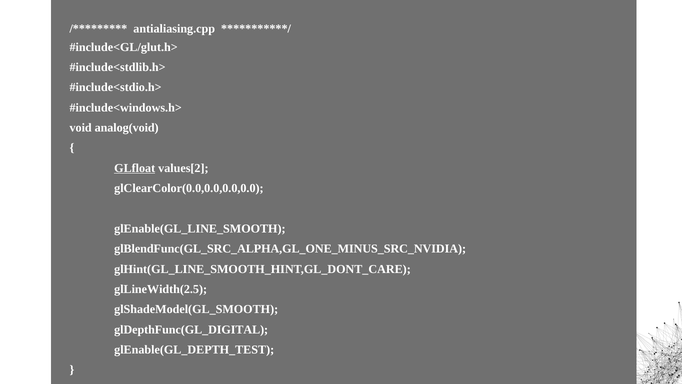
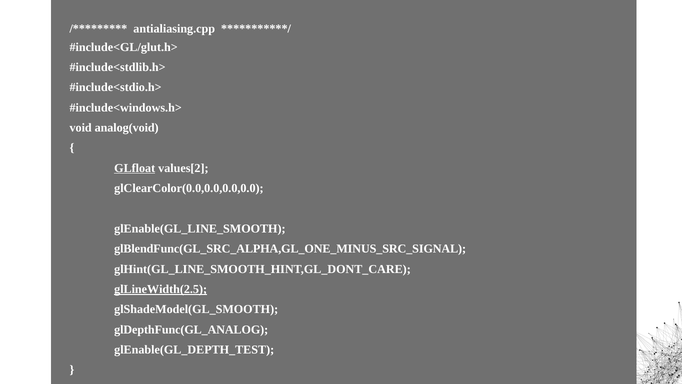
glBlendFunc(GL_SRC_ALPHA,GL_ONE_MINUS_SRC_NVIDIA: glBlendFunc(GL_SRC_ALPHA,GL_ONE_MINUS_SRC_NVIDIA -> glBlendFunc(GL_SRC_ALPHA,GL_ONE_MINUS_SRC_SIGNAL
glLineWidth(2.5 underline: none -> present
glDepthFunc(GL_DIGITAL: glDepthFunc(GL_DIGITAL -> glDepthFunc(GL_ANALOG
